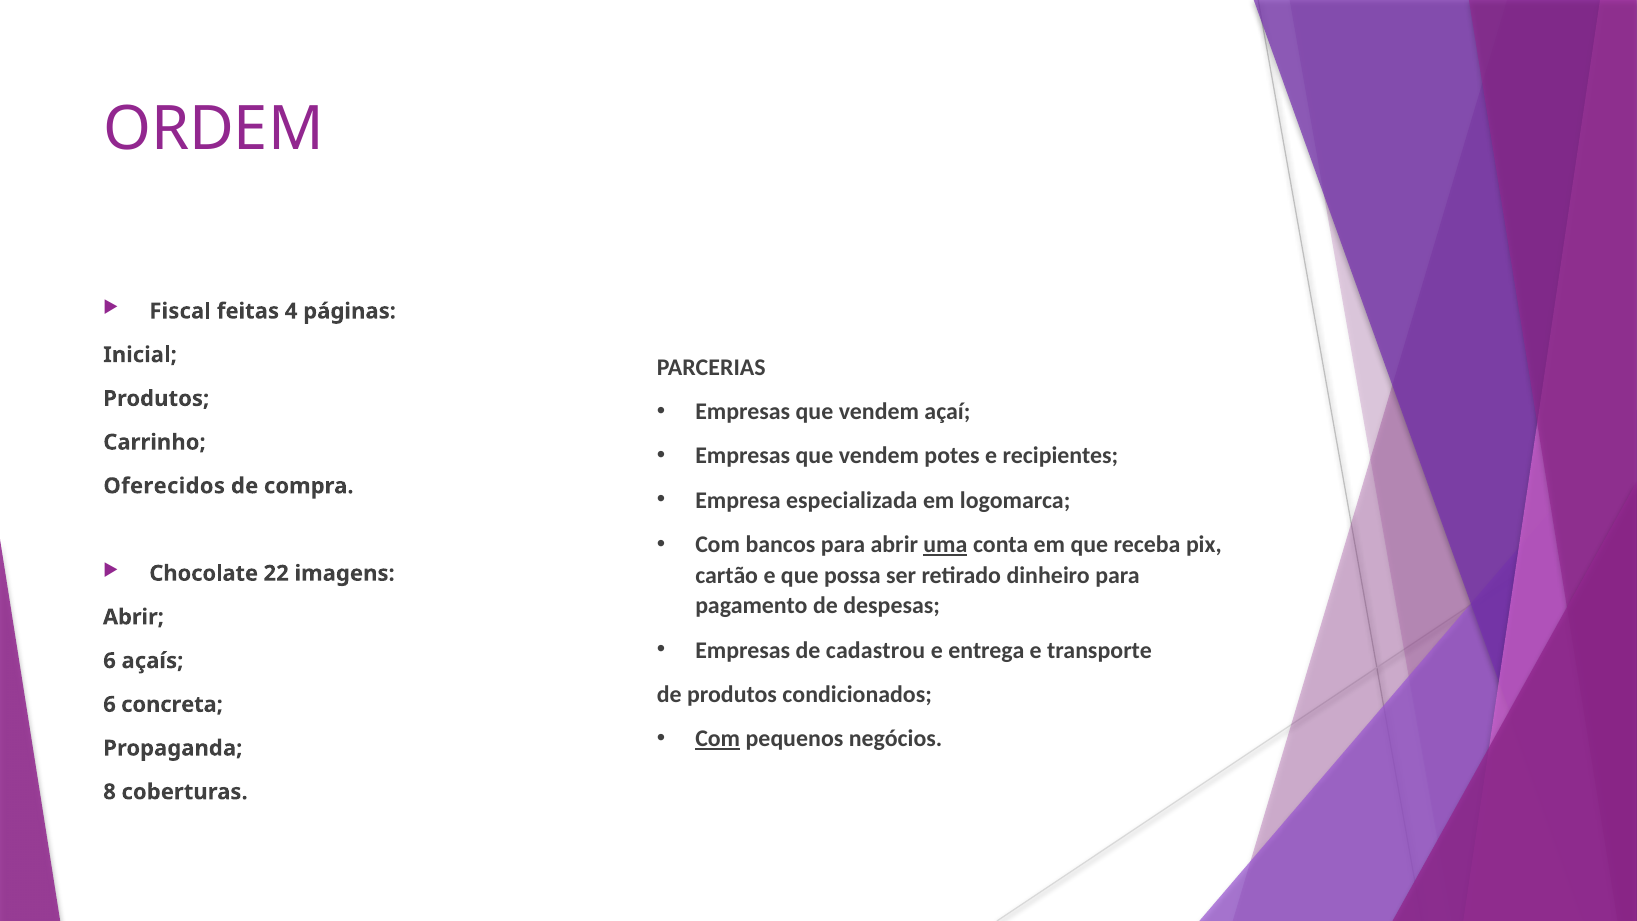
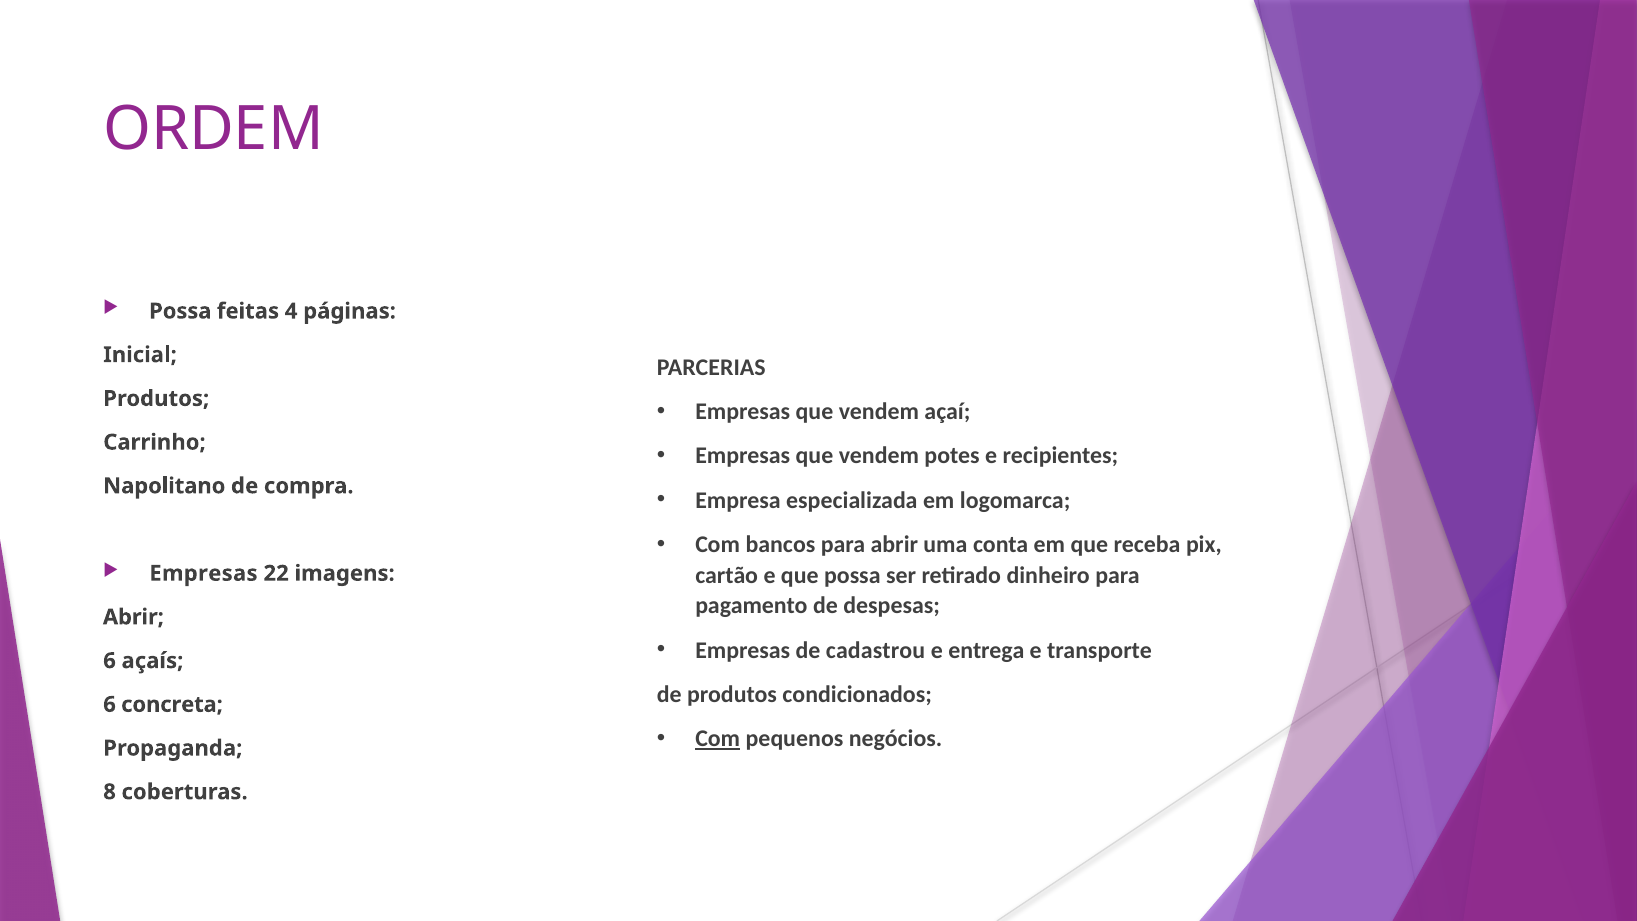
Fiscal at (180, 311): Fiscal -> Possa
Oferecidos: Oferecidos -> Napolitano
uma underline: present -> none
Chocolate at (204, 573): Chocolate -> Empresas
